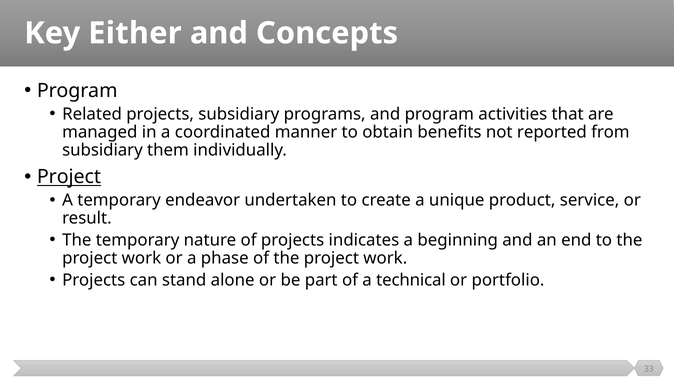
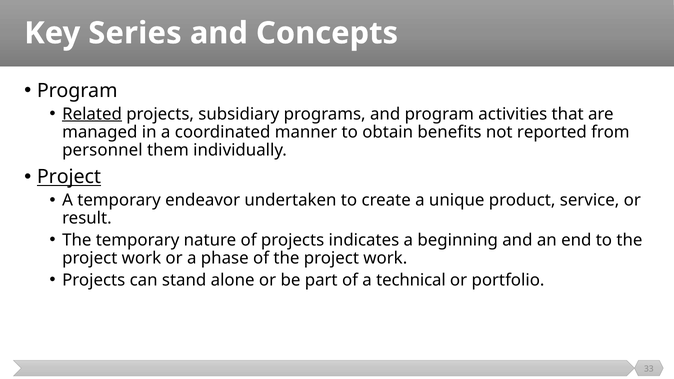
Either: Either -> Series
Related underline: none -> present
subsidiary at (102, 150): subsidiary -> personnel
